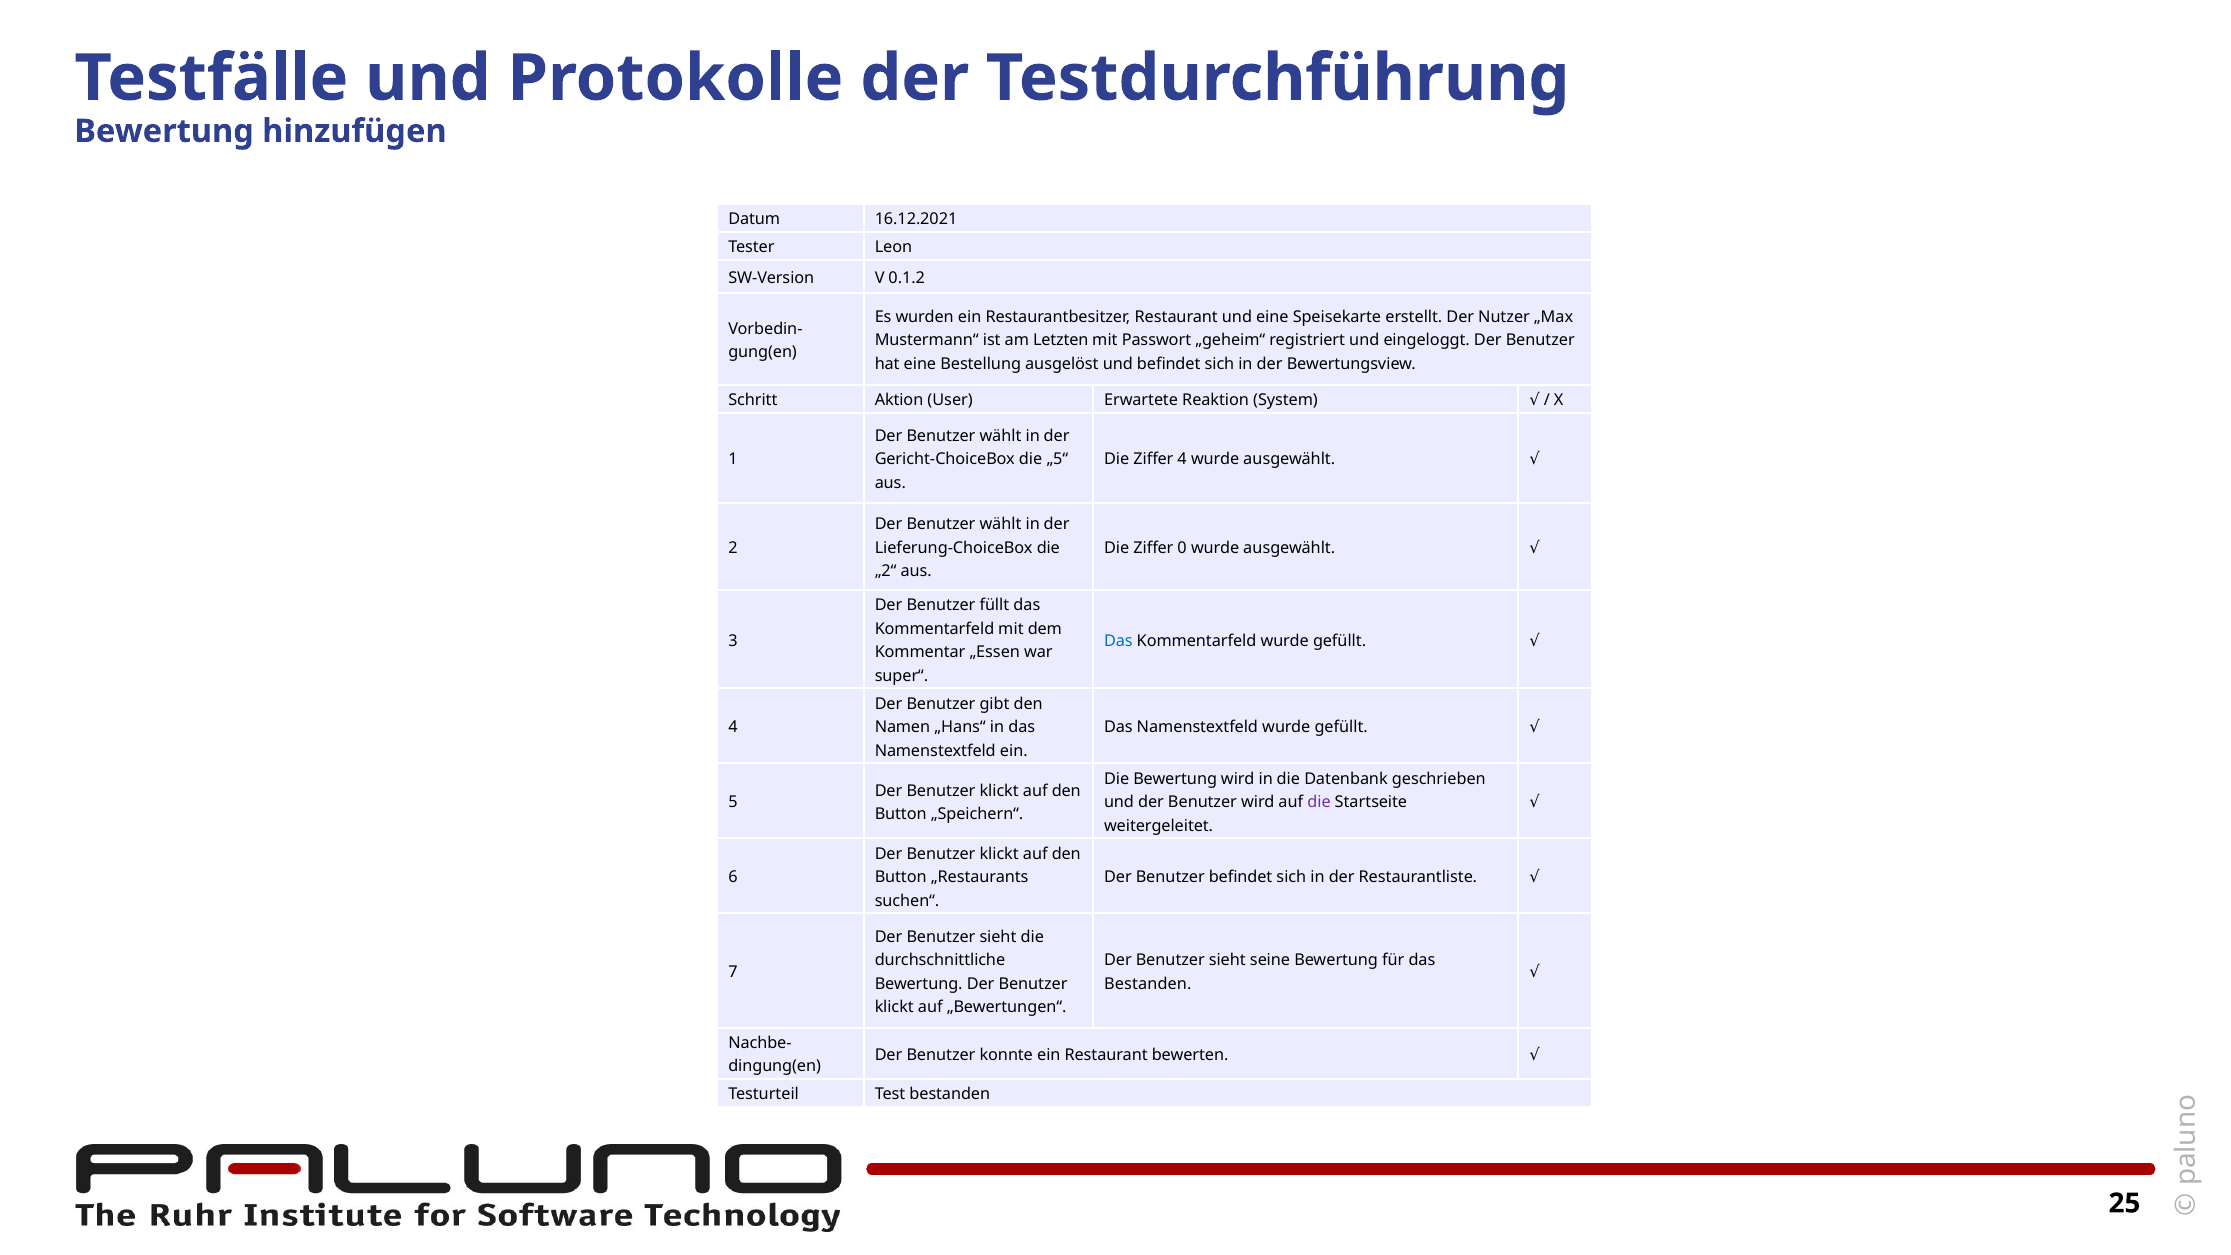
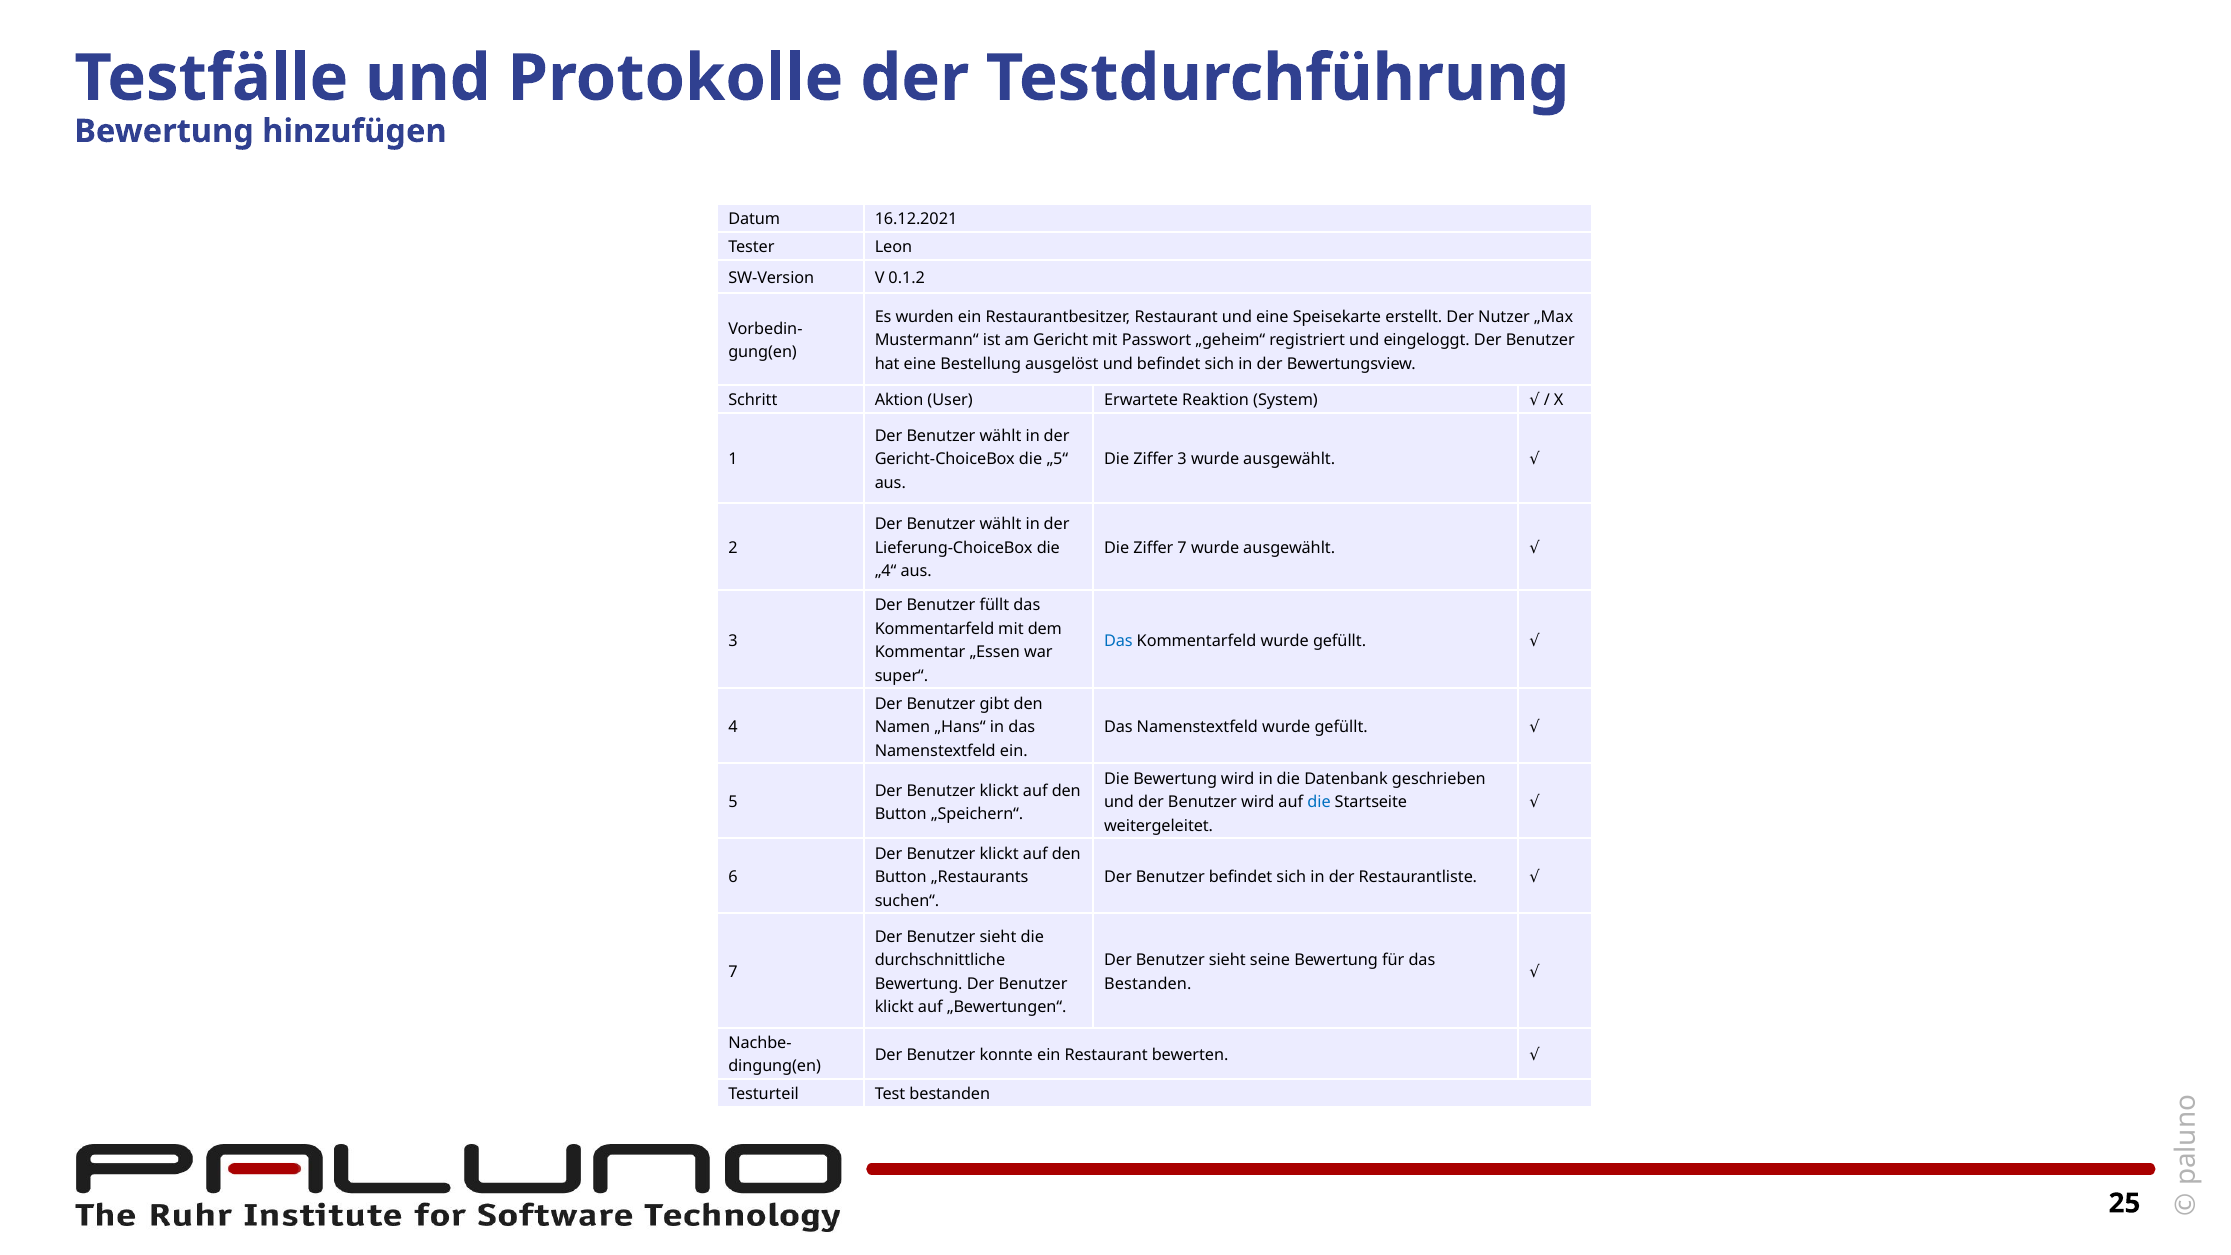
Letzten: Letzten -> Gericht
Ziffer 4: 4 -> 3
Ziffer 0: 0 -> 7
„2“: „2“ -> „4“
die at (1319, 802) colour: purple -> blue
